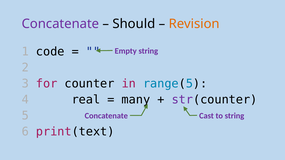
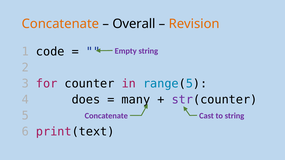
Concatenate at (60, 24) colour: purple -> orange
Should: Should -> Overall
real: real -> does
